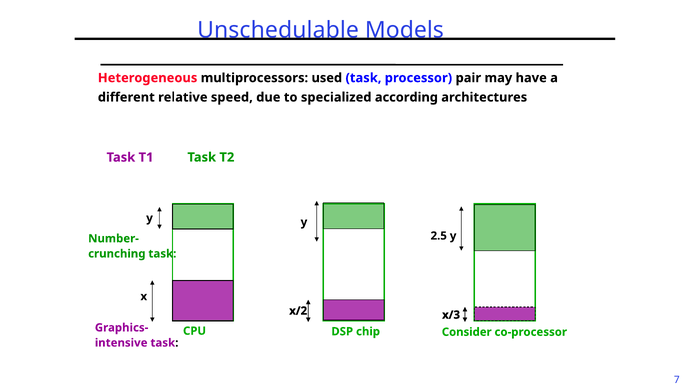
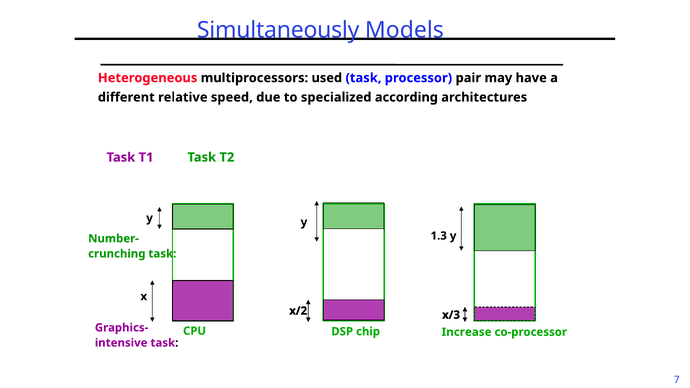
Unschedulable: Unschedulable -> Simultaneously
2.5: 2.5 -> 1.3
Consider: Consider -> Increase
